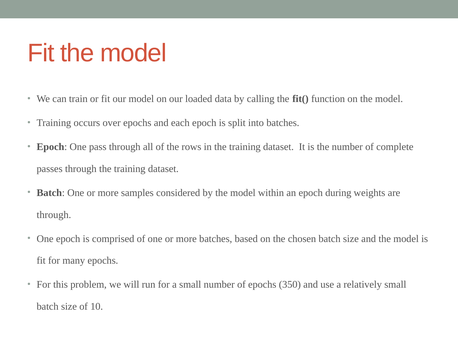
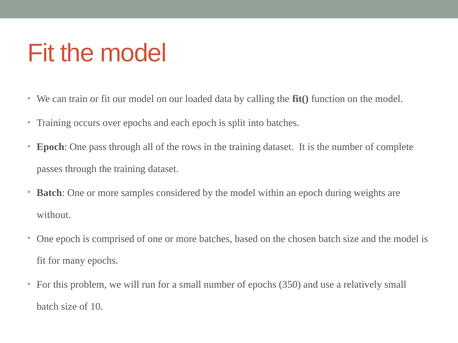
through at (54, 215): through -> without
